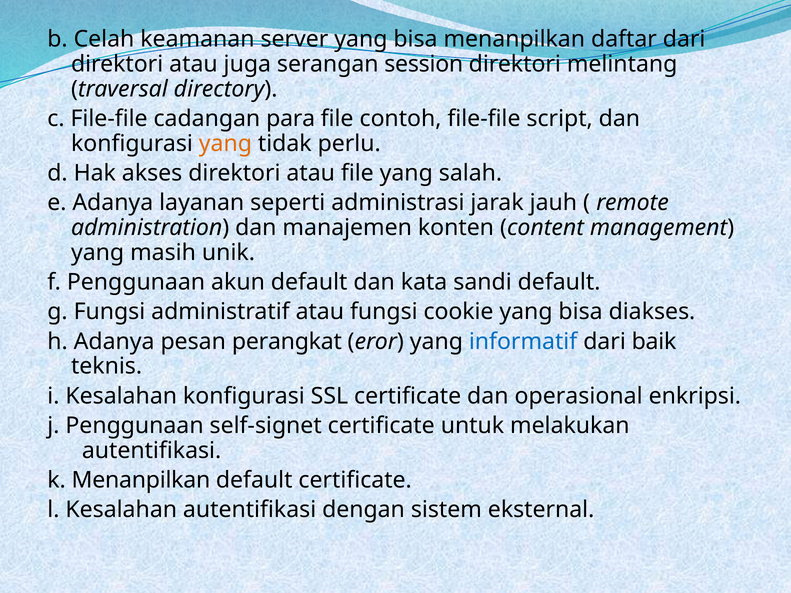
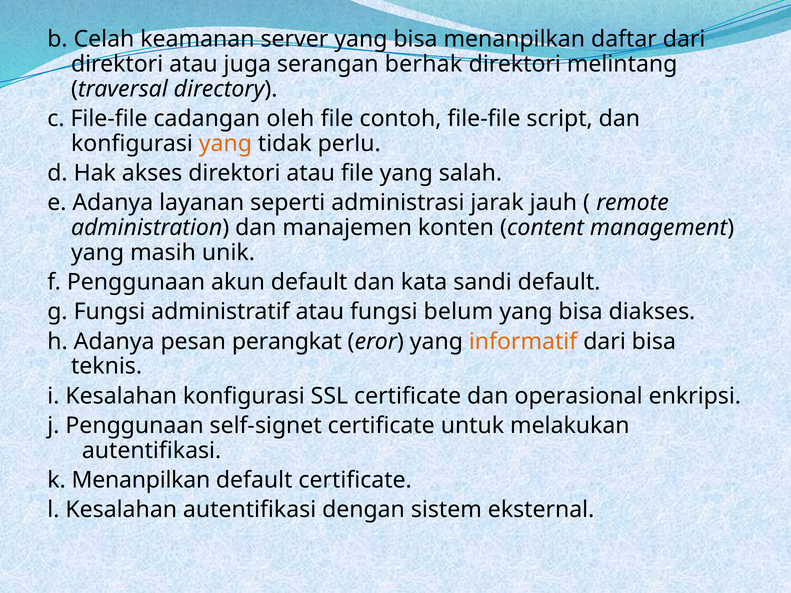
session: session -> berhak
para: para -> oleh
cookie: cookie -> belum
informatif colour: blue -> orange
dari baik: baik -> bisa
